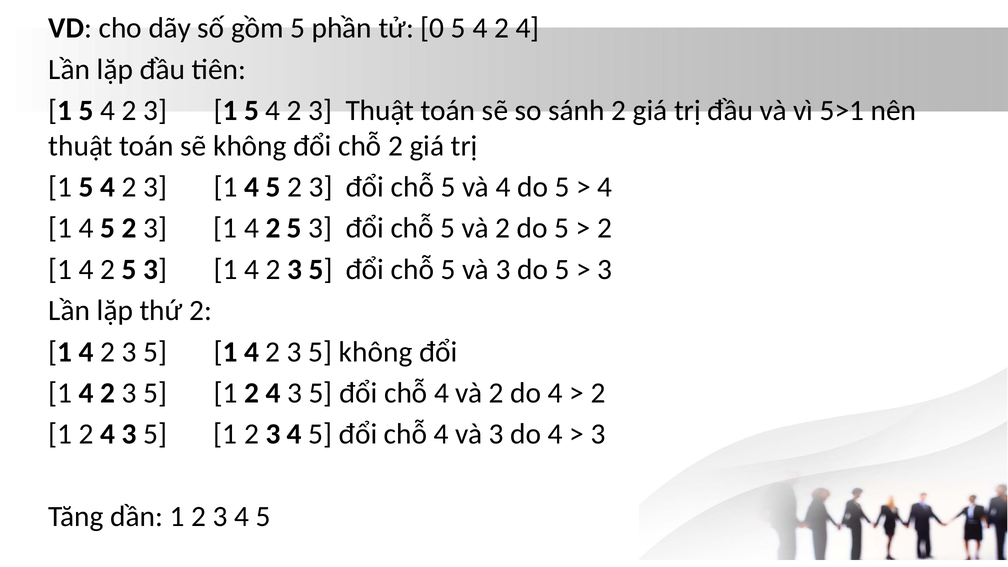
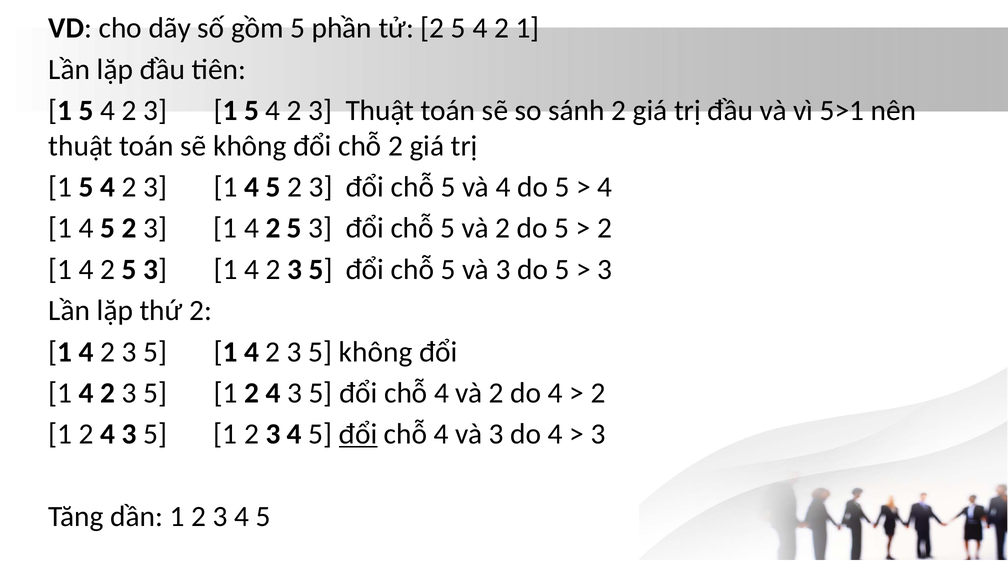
tử 0: 0 -> 2
4 2 4: 4 -> 1
đổi at (358, 434) underline: none -> present
